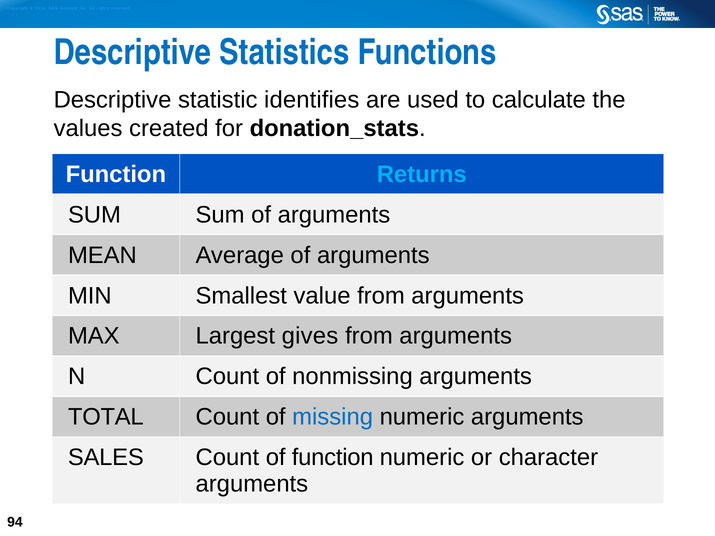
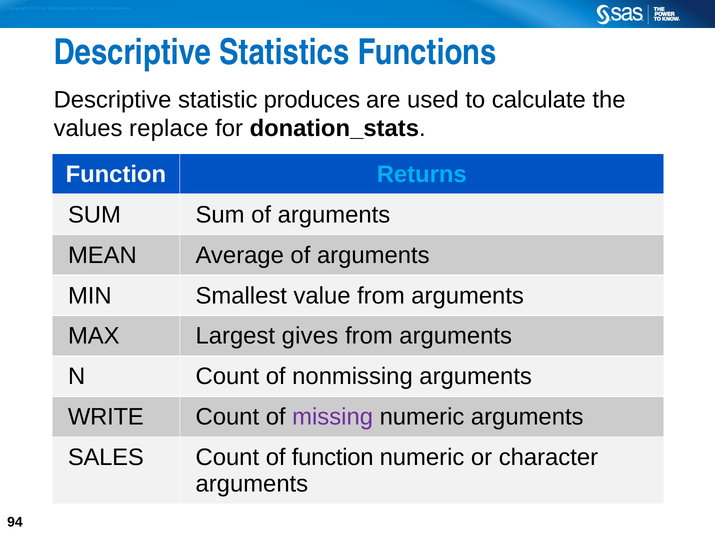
identifies: identifies -> produces
created: created -> replace
TOTAL: TOTAL -> WRITE
missing colour: blue -> purple
